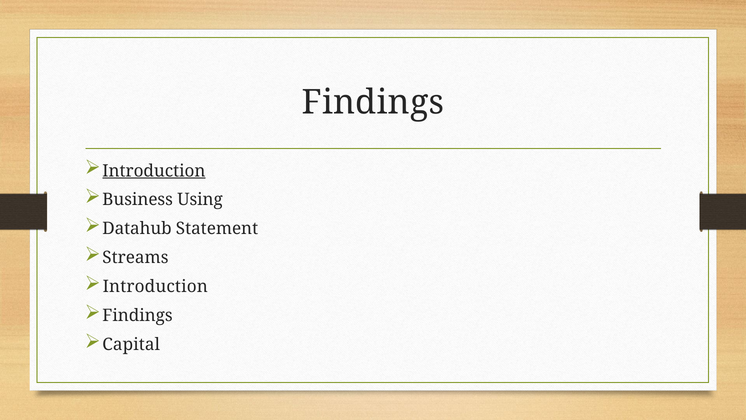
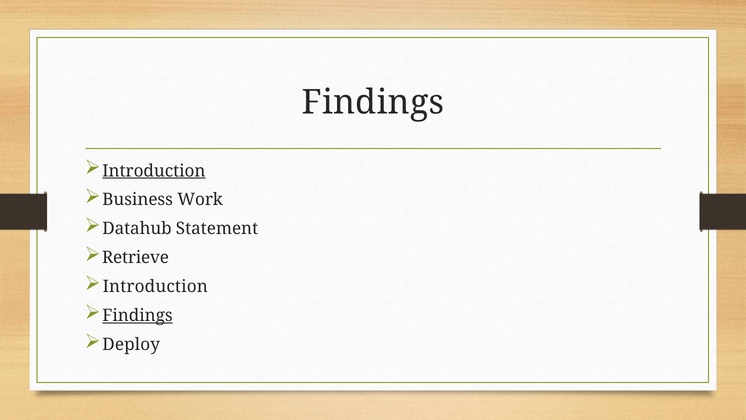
Using: Using -> Work
Streams: Streams -> Retrieve
Findings at (137, 315) underline: none -> present
Capital: Capital -> Deploy
